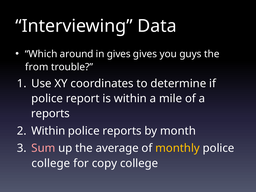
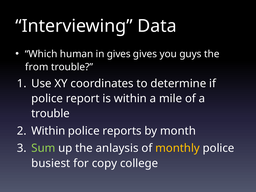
around: around -> human
reports at (50, 114): reports -> trouble
Sum colour: pink -> light green
average: average -> anlaysis
college at (51, 163): college -> busiest
